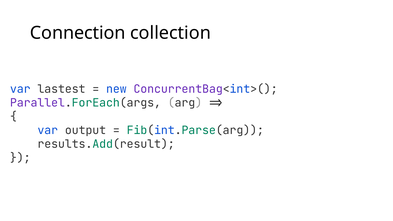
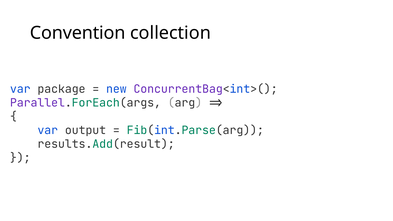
Connection: Connection -> Convention
lastest: lastest -> package
